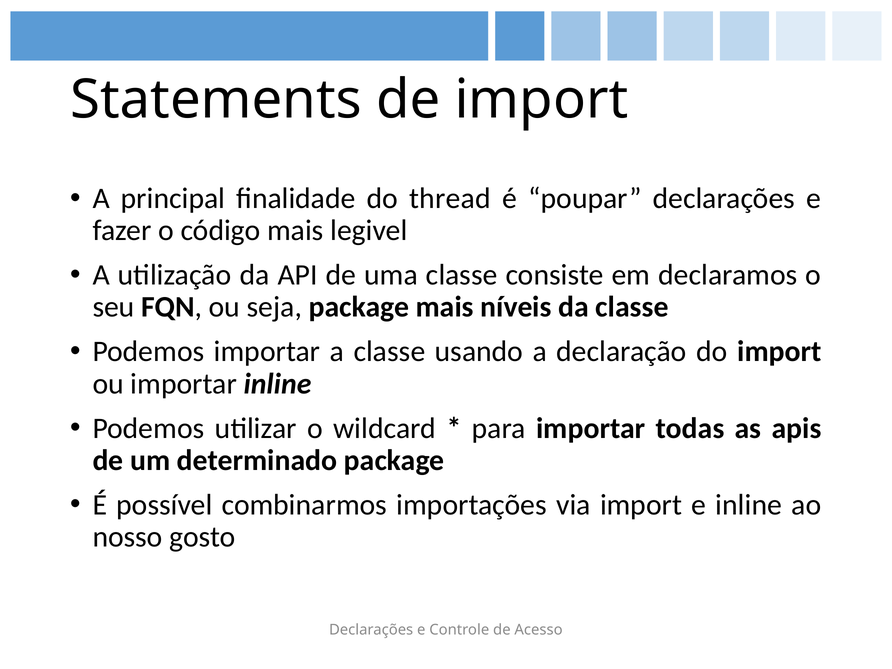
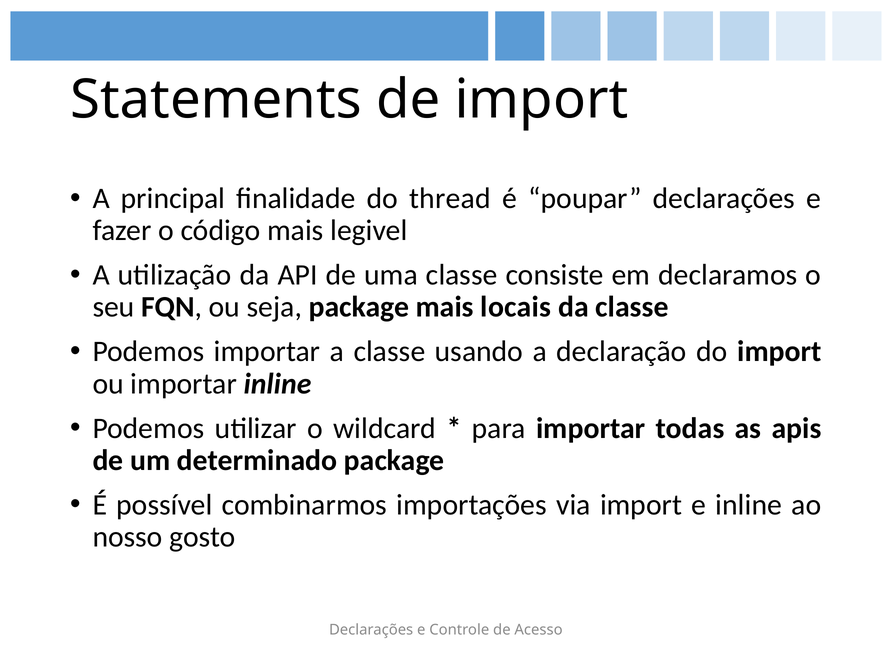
níveis: níveis -> locais
